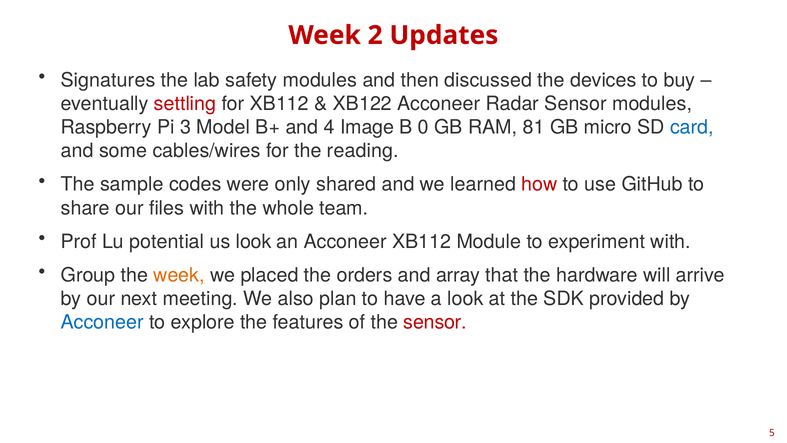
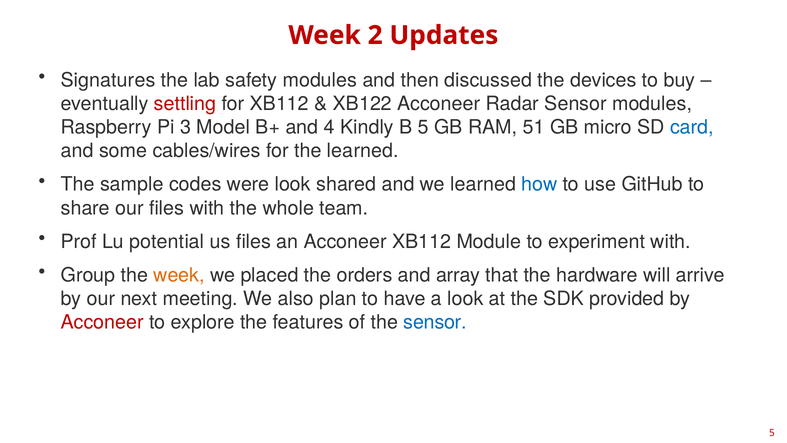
Image: Image -> Kindly
B 0: 0 -> 5
81: 81 -> 51
the reading: reading -> learned
were only: only -> look
how colour: red -> blue
us look: look -> files
Acconeer at (102, 322) colour: blue -> red
sensor at (435, 322) colour: red -> blue
